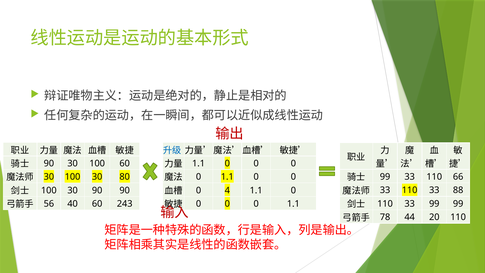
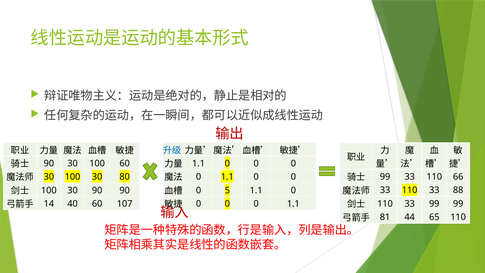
4: 4 -> 5
56: 56 -> 14
243: 243 -> 107
78: 78 -> 81
20: 20 -> 65
